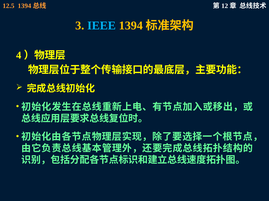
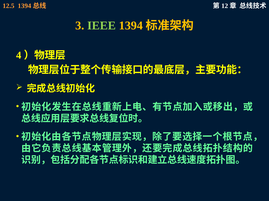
IEEE colour: light blue -> light green
